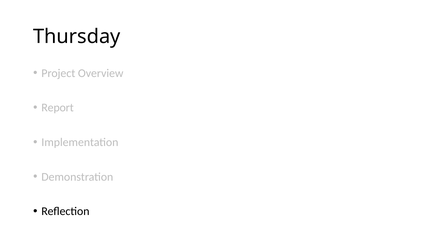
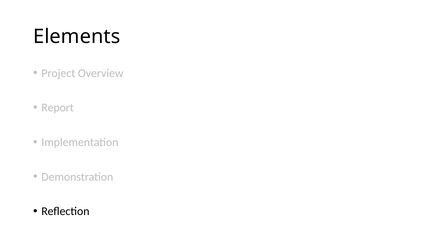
Thursday: Thursday -> Elements
